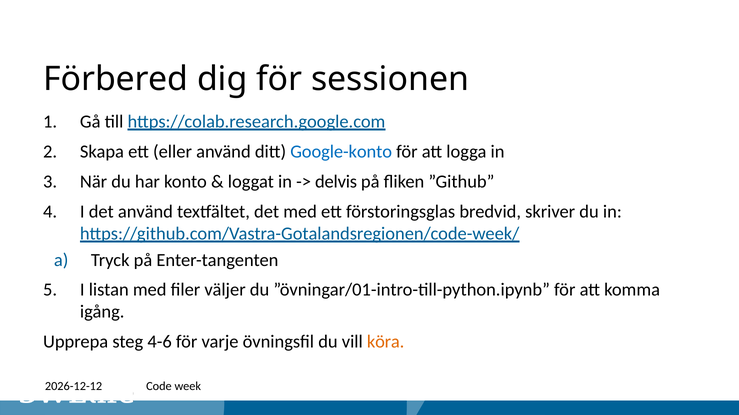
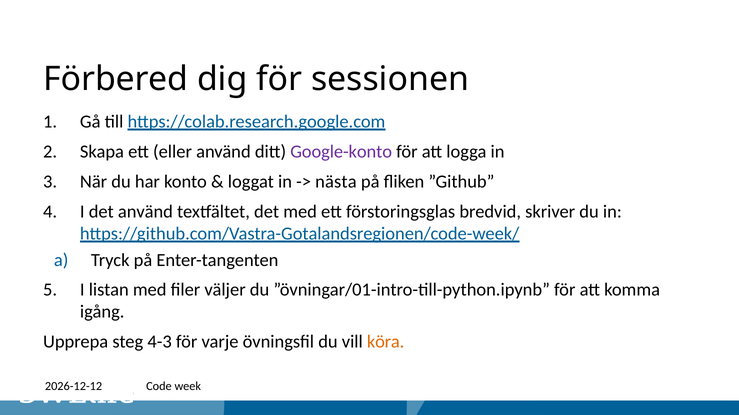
Google-konto colour: blue -> purple
delvis: delvis -> nästa
4-6: 4-6 -> 4-3
